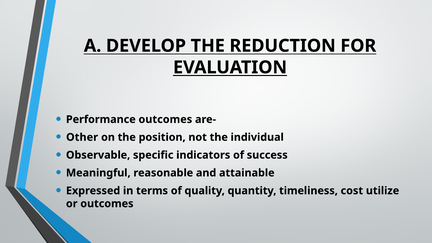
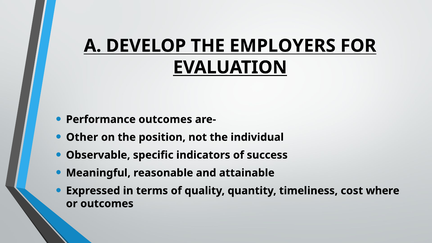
REDUCTION: REDUCTION -> EMPLOYERS
utilize: utilize -> where
